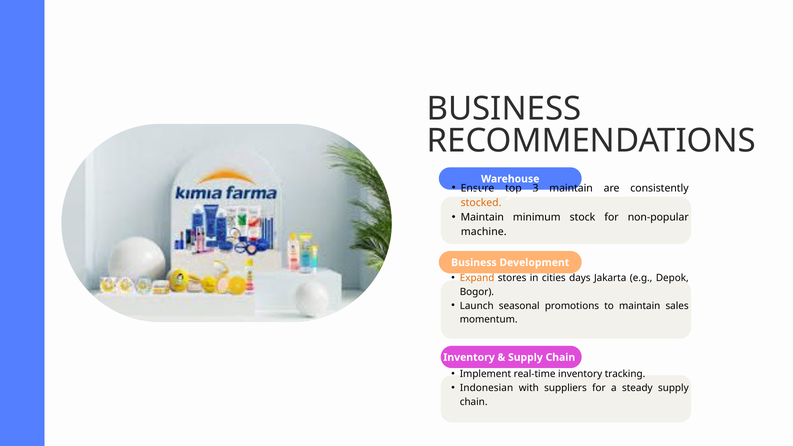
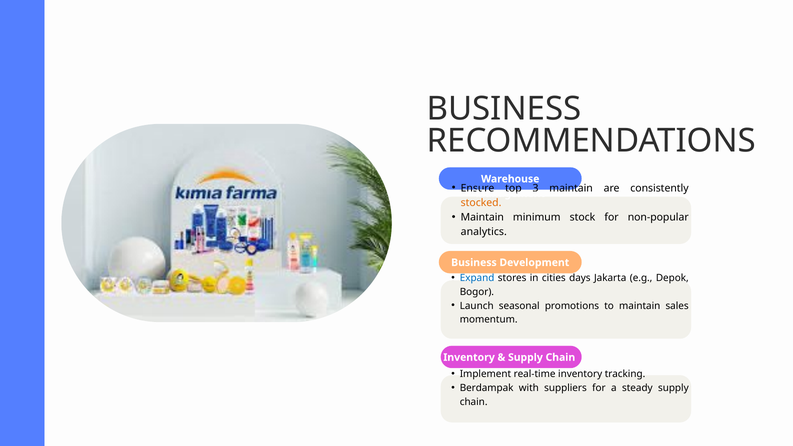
machine: machine -> analytics
Expand colour: orange -> blue
Indonesian: Indonesian -> Berdampak
